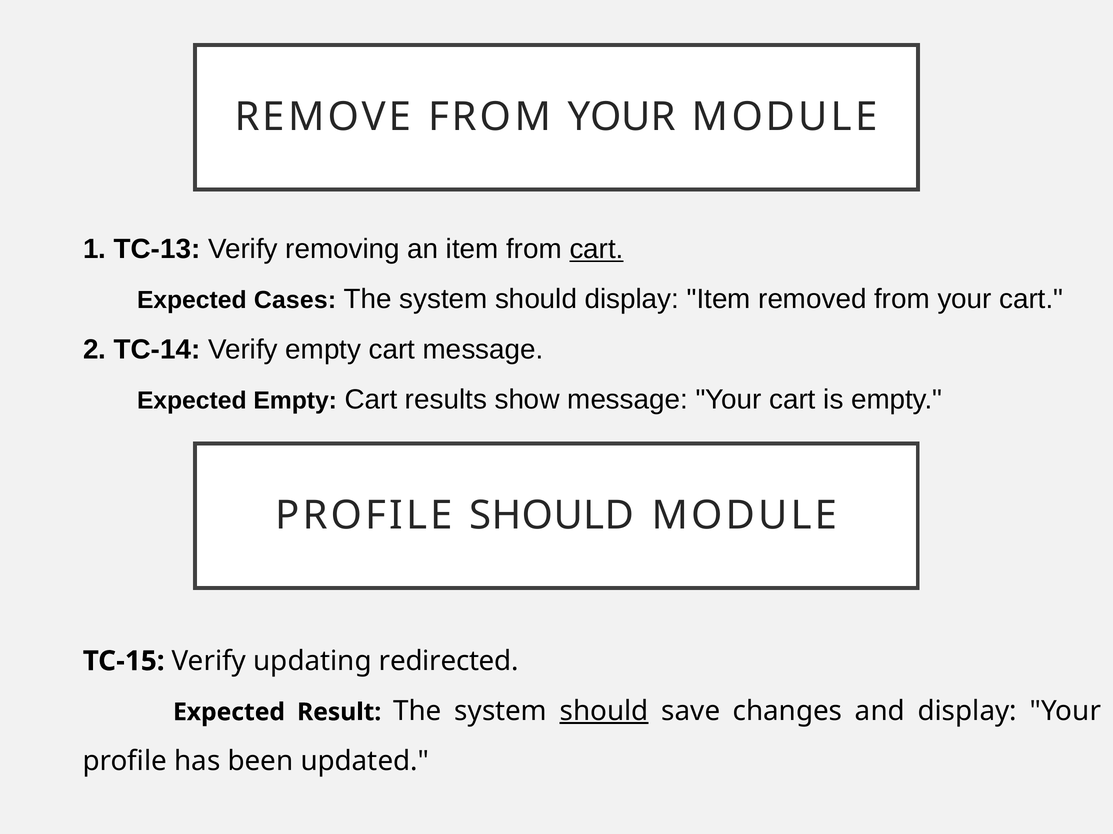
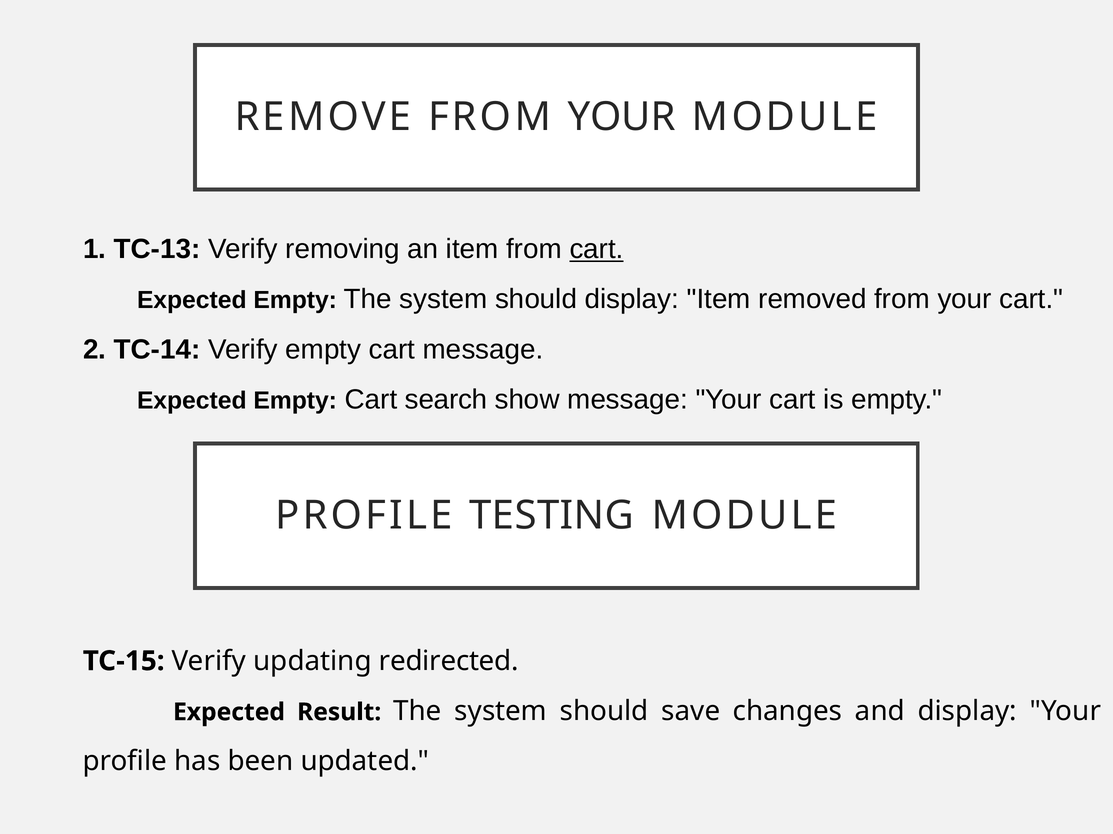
Cases at (295, 301): Cases -> Empty
results: results -> search
PROFILE SHOULD: SHOULD -> TESTING
should at (604, 712) underline: present -> none
